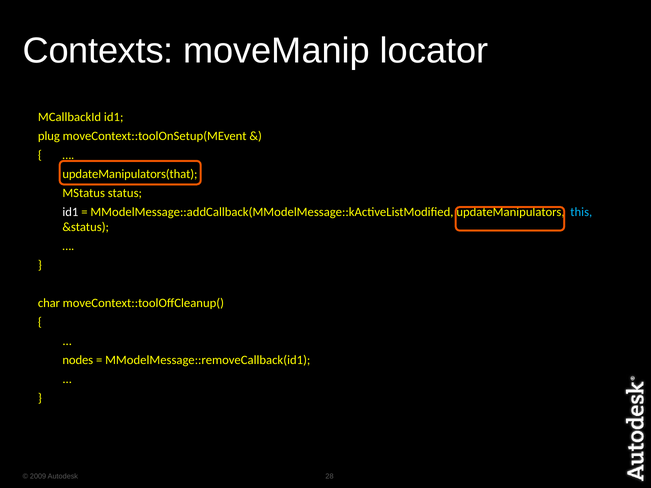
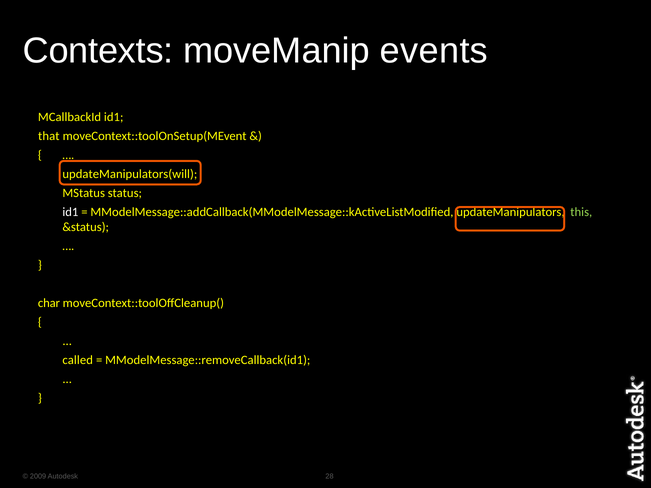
locator: locator -> events
plug: plug -> that
updateManipulators(that: updateManipulators(that -> updateManipulators(will
this colour: light blue -> light green
nodes: nodes -> called
